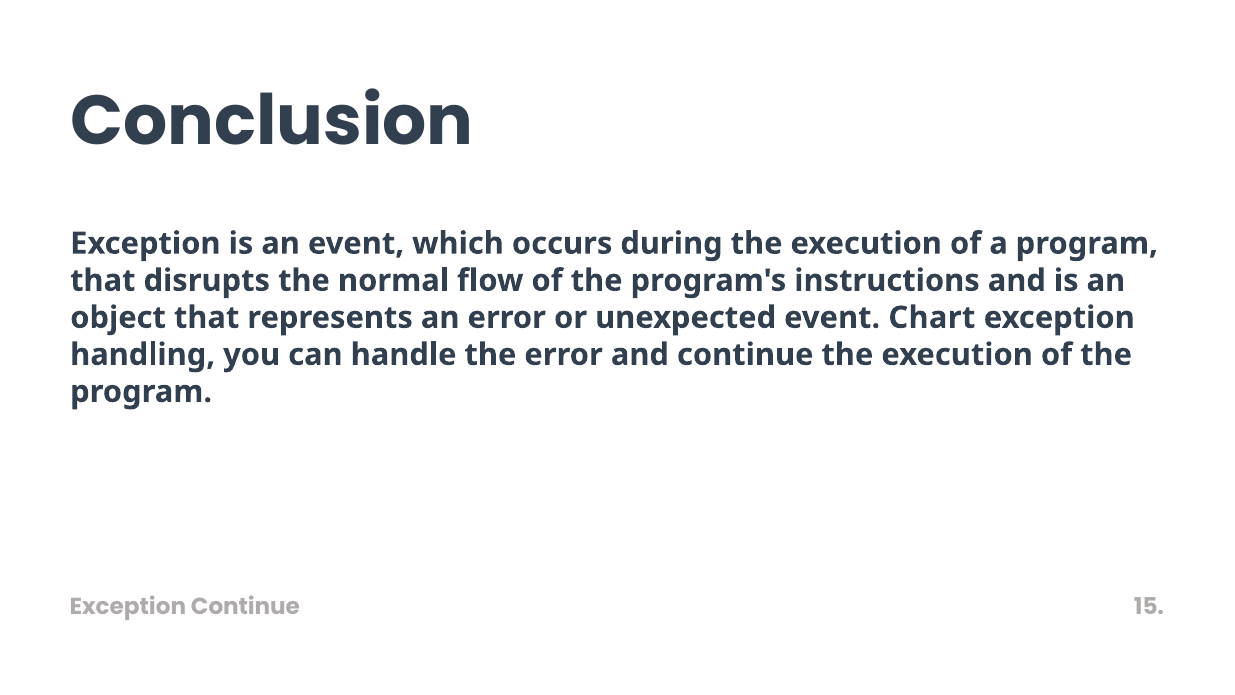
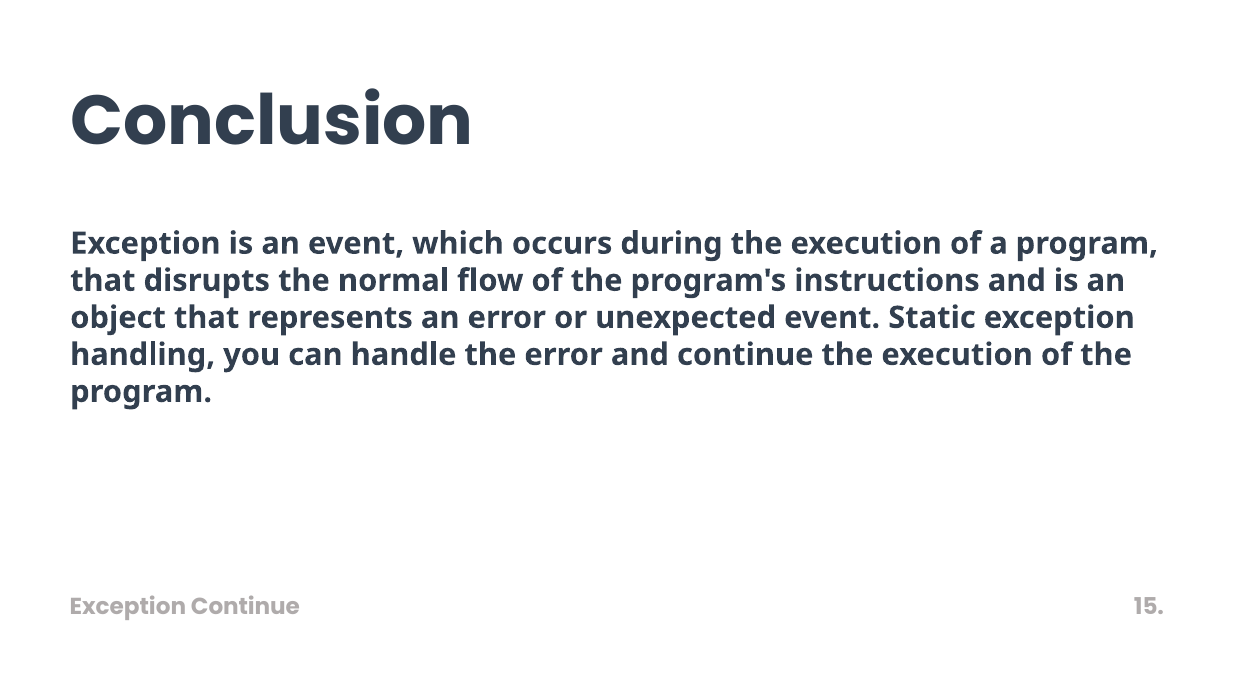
Chart: Chart -> Static
